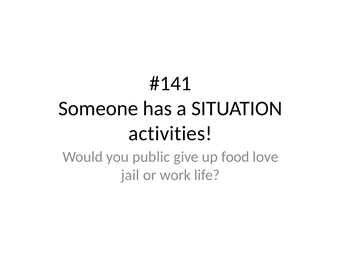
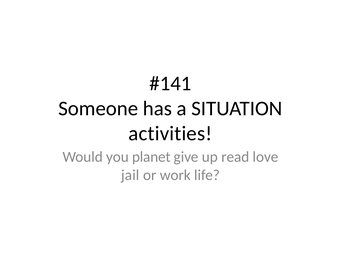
public: public -> planet
food: food -> read
